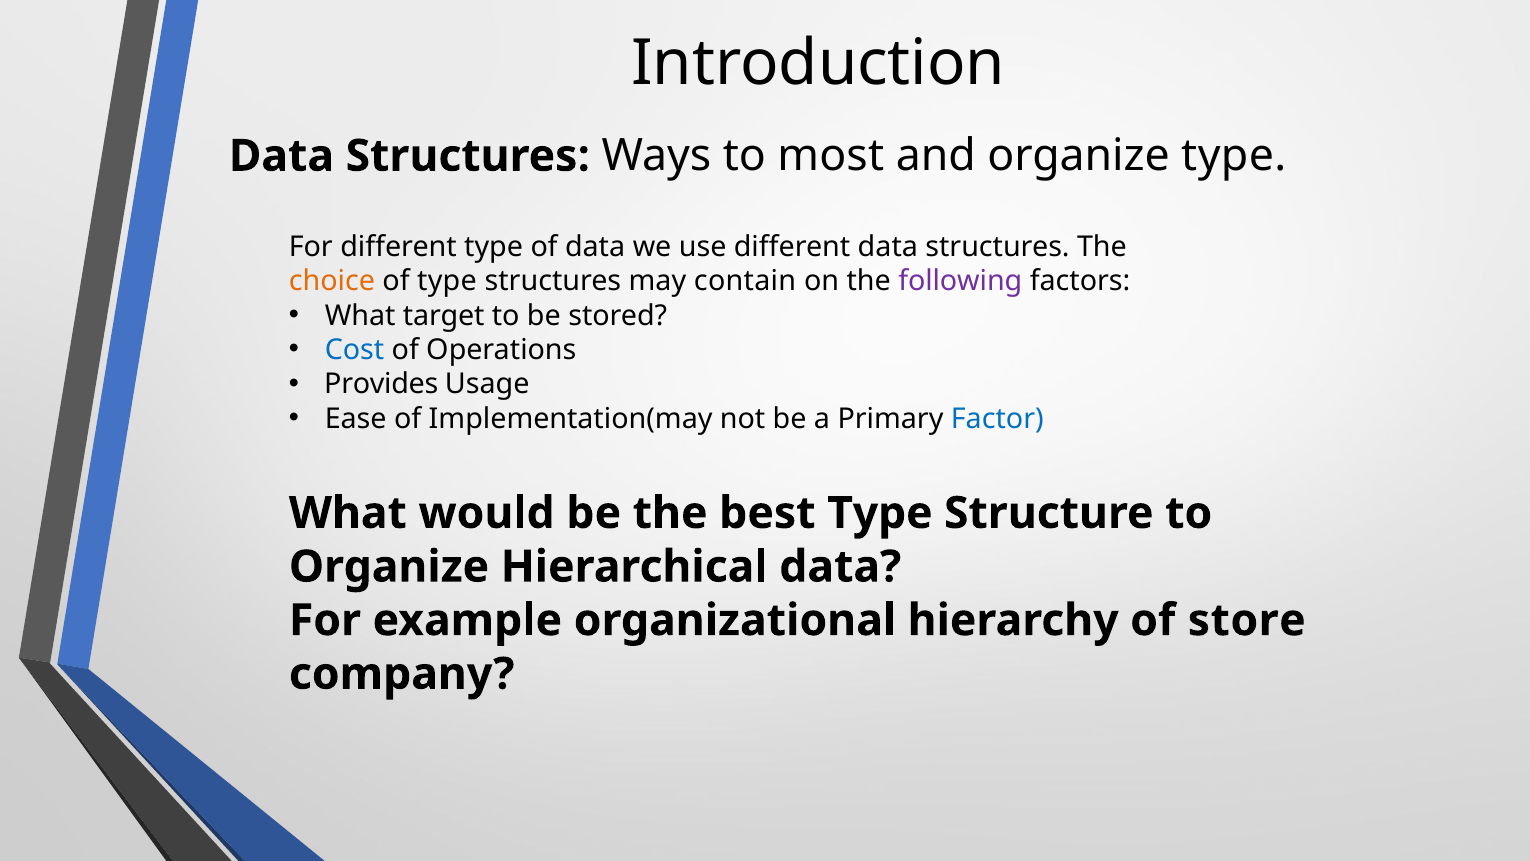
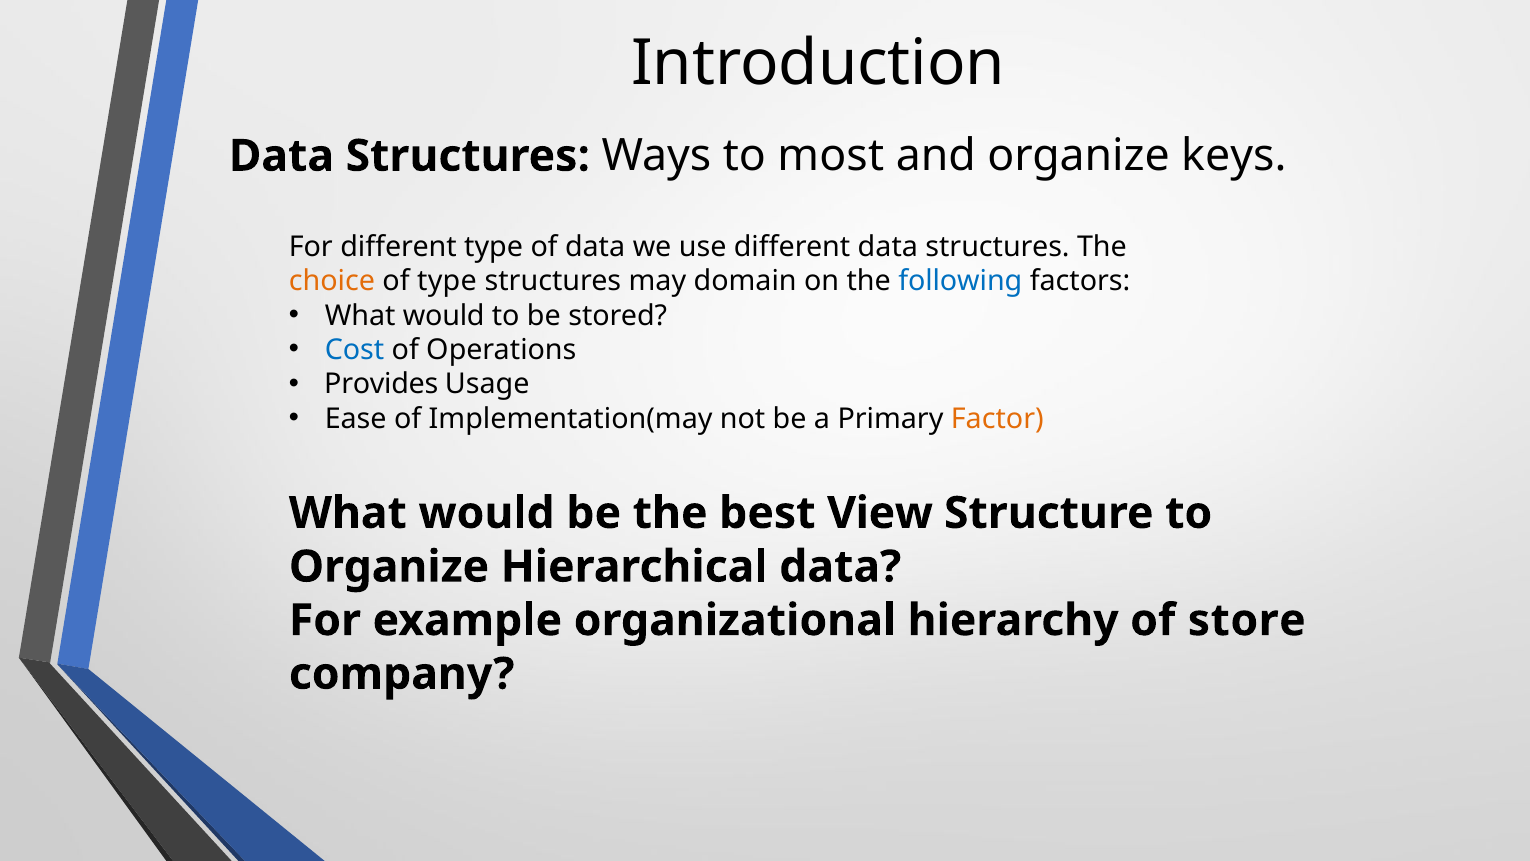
organize type: type -> keys
contain: contain -> domain
following colour: purple -> blue
target at (444, 315): target -> would
Factor colour: blue -> orange
best Type: Type -> View
